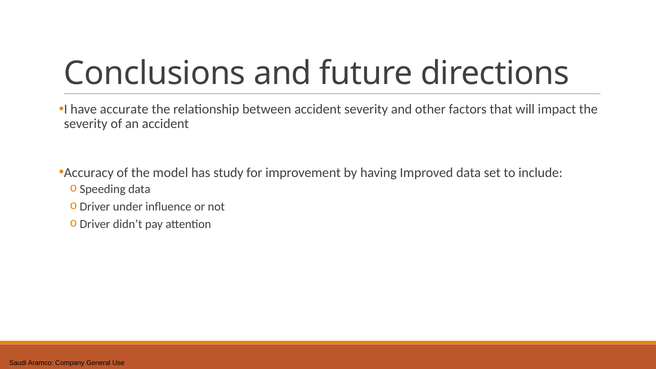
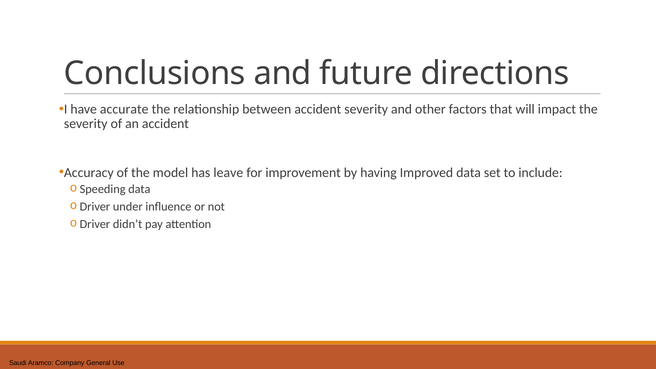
study: study -> leave
